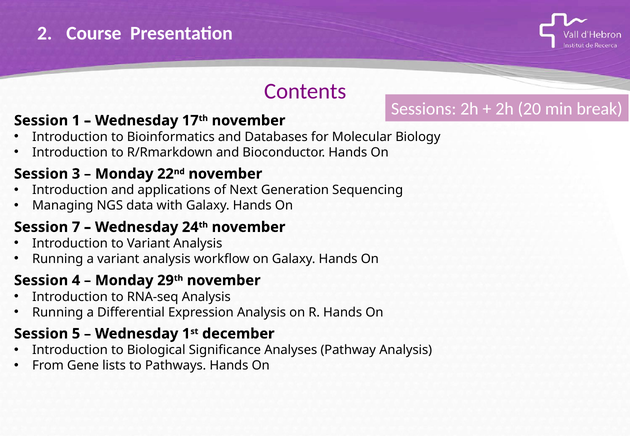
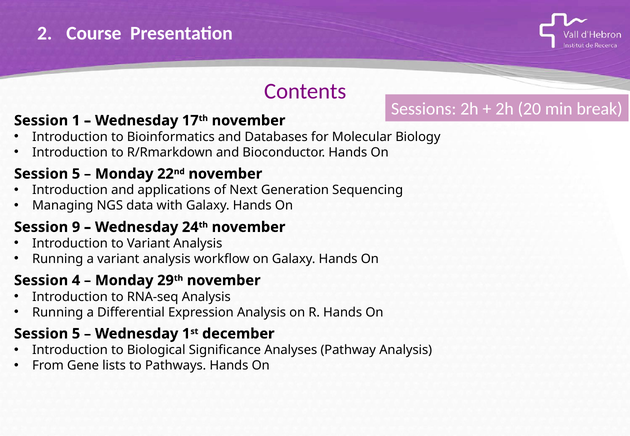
3 at (76, 174): 3 -> 5
7: 7 -> 9
